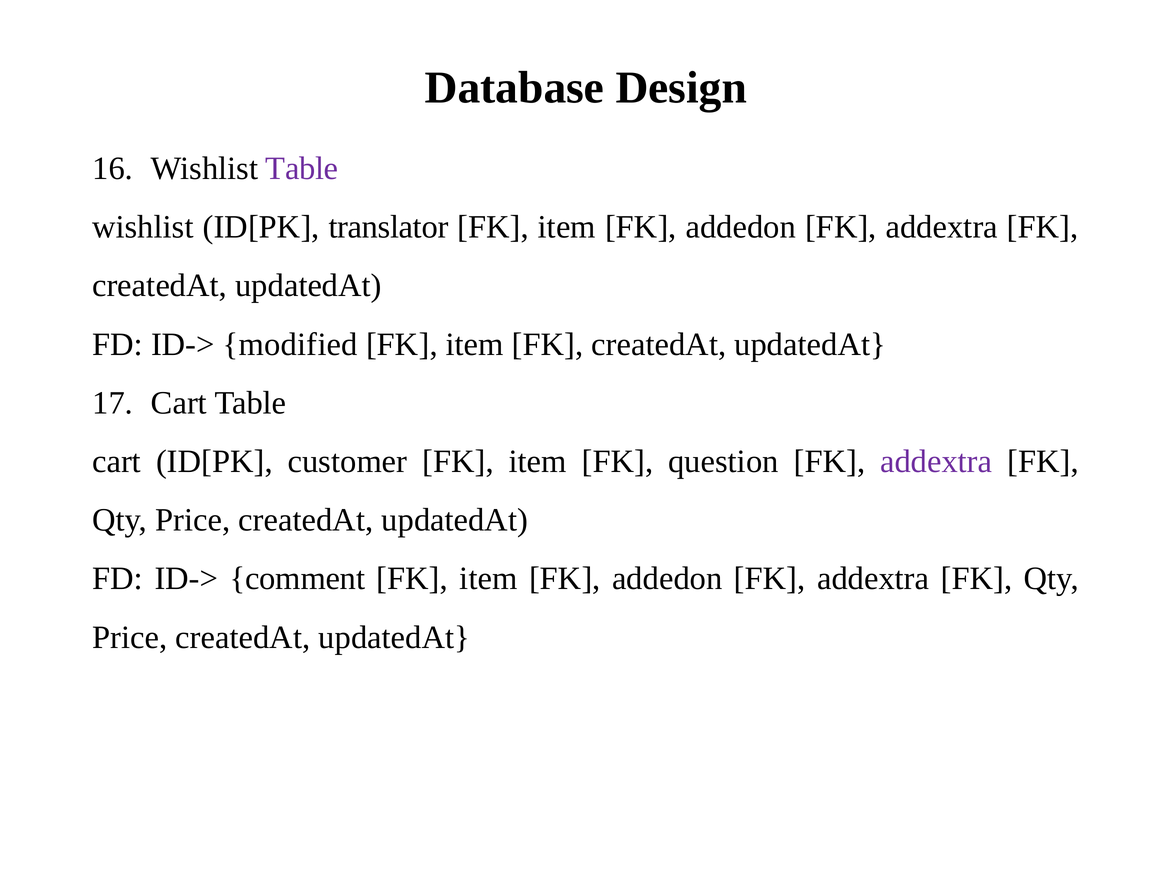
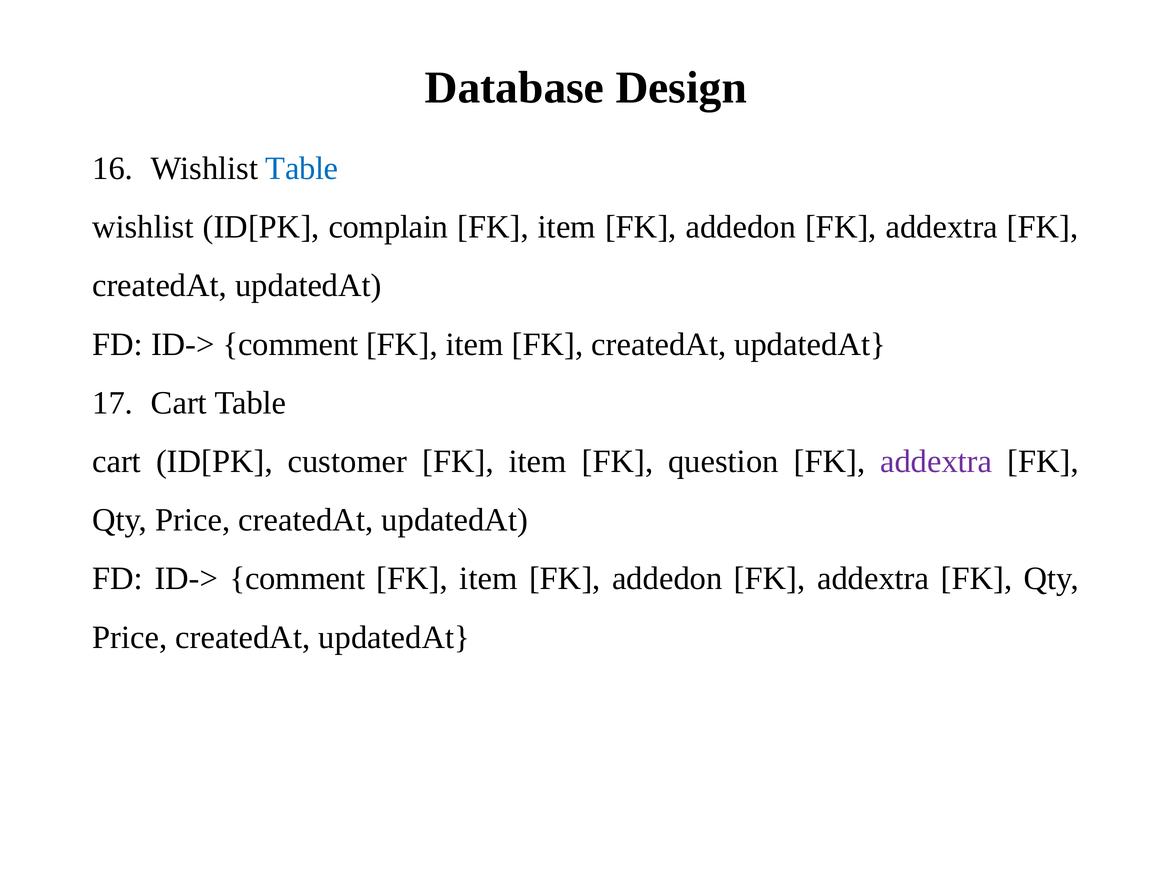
Table at (302, 168) colour: purple -> blue
translator: translator -> complain
modified at (290, 344): modified -> comment
